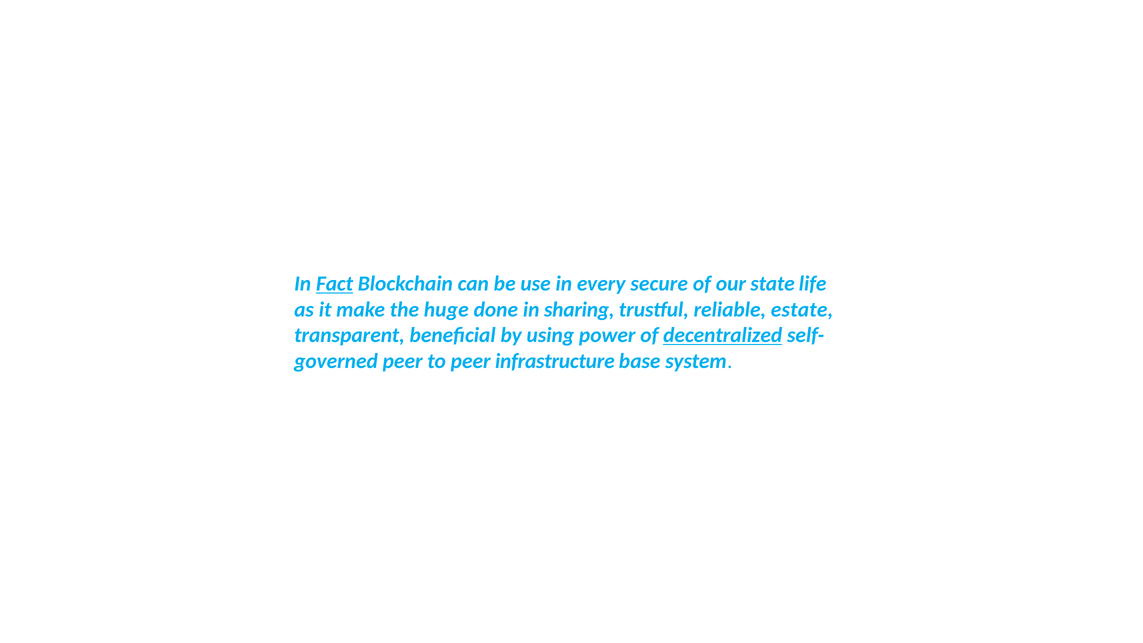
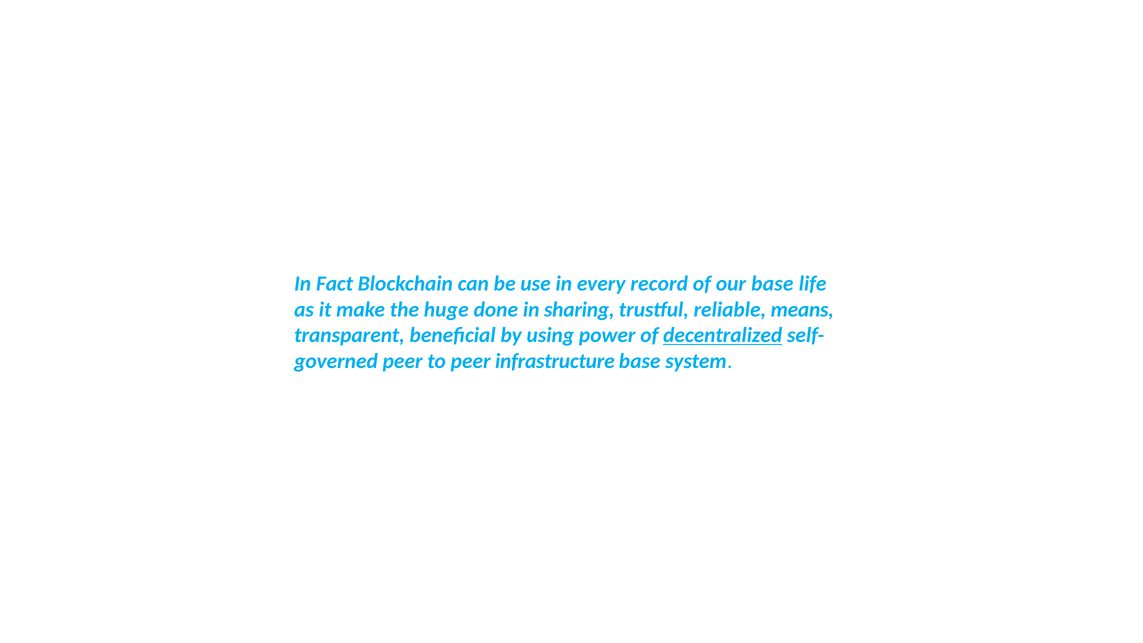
Fact underline: present -> none
secure: secure -> record
our state: state -> base
estate: estate -> means
